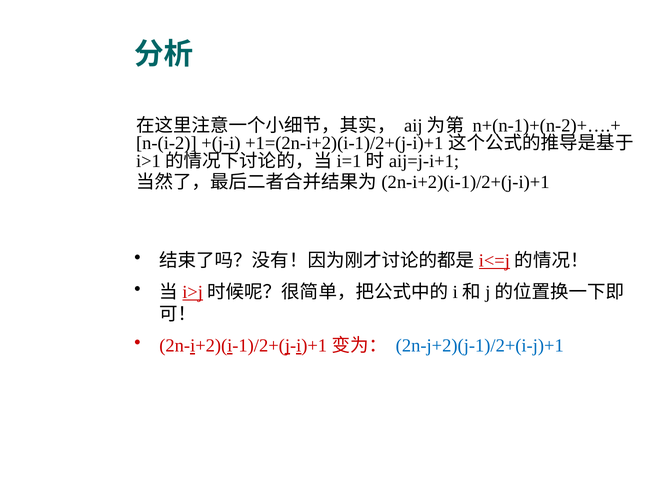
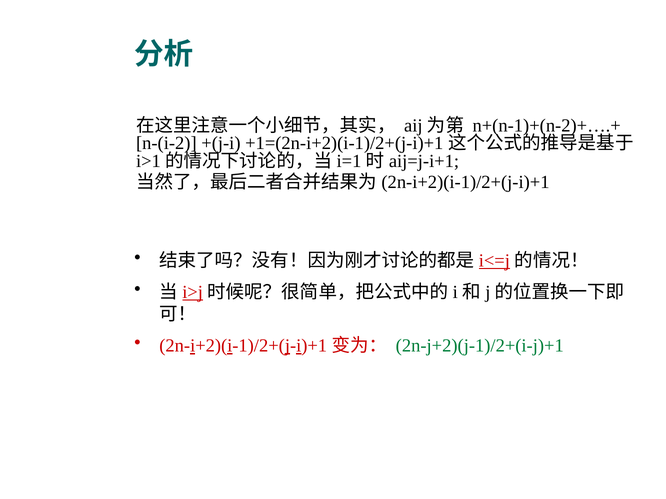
2n-j+2)(j-1)/2+(i-j)+1 colour: blue -> green
